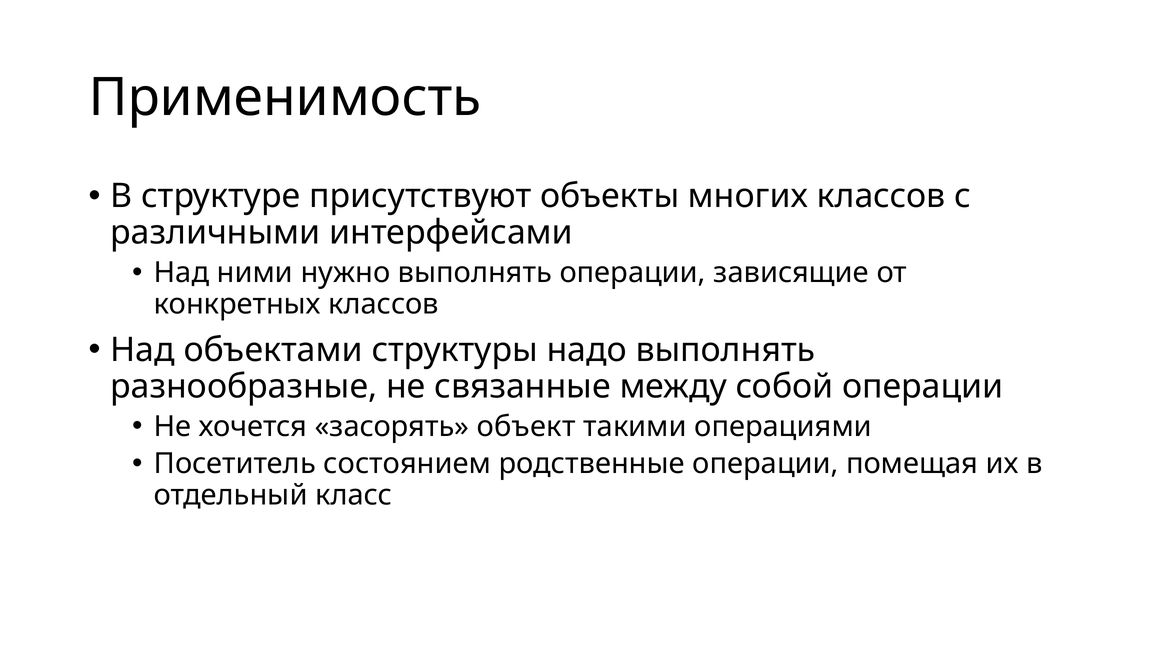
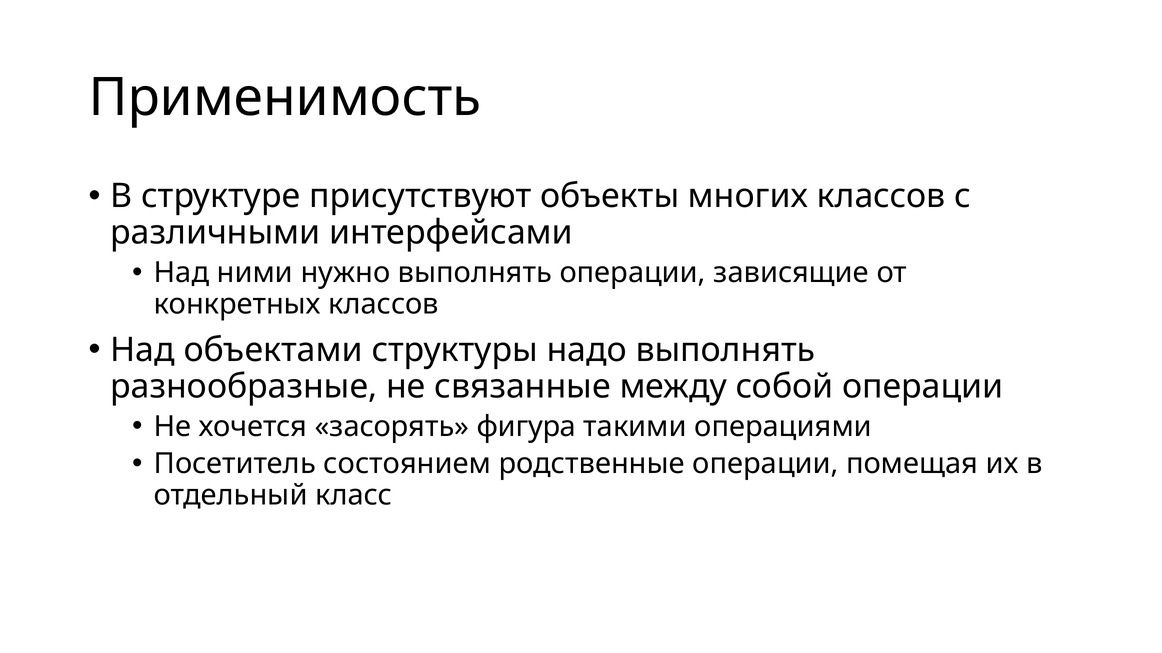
объект: объект -> фигура
